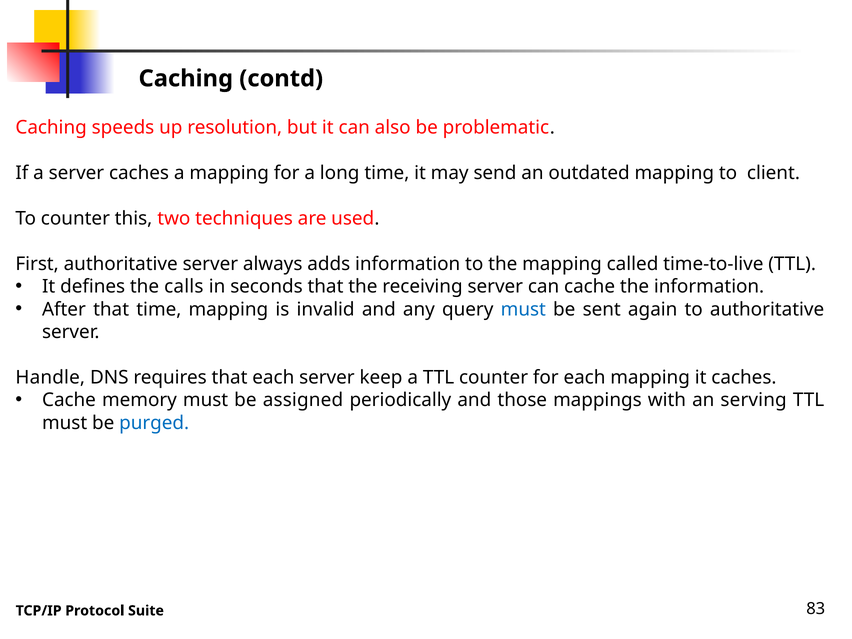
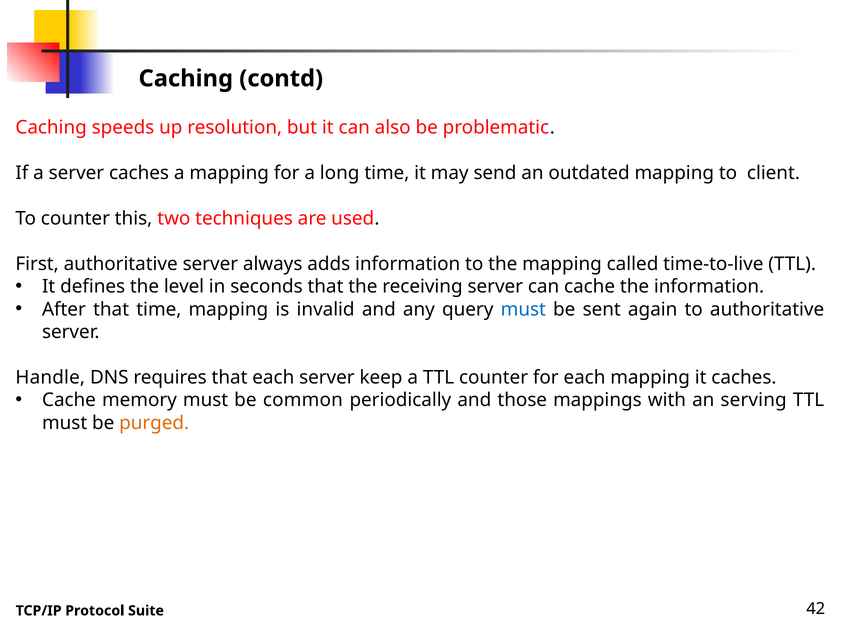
calls: calls -> level
assigned: assigned -> common
purged colour: blue -> orange
83: 83 -> 42
